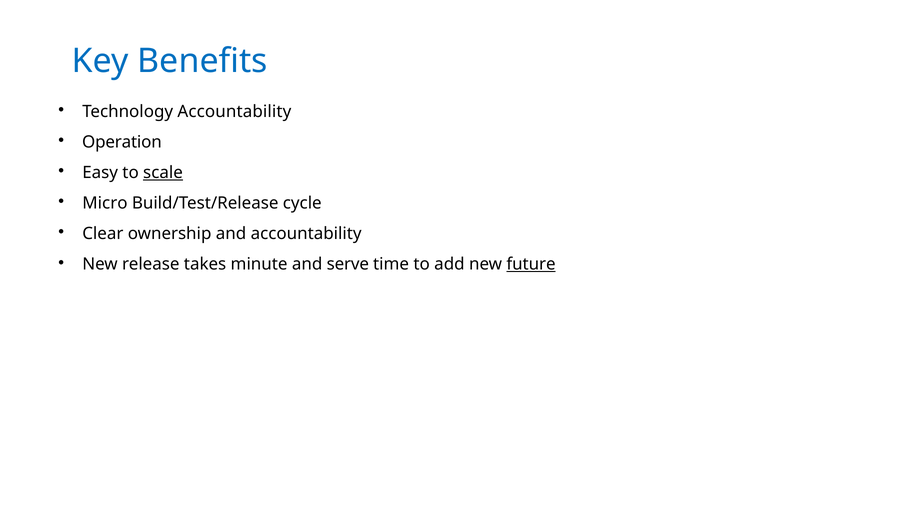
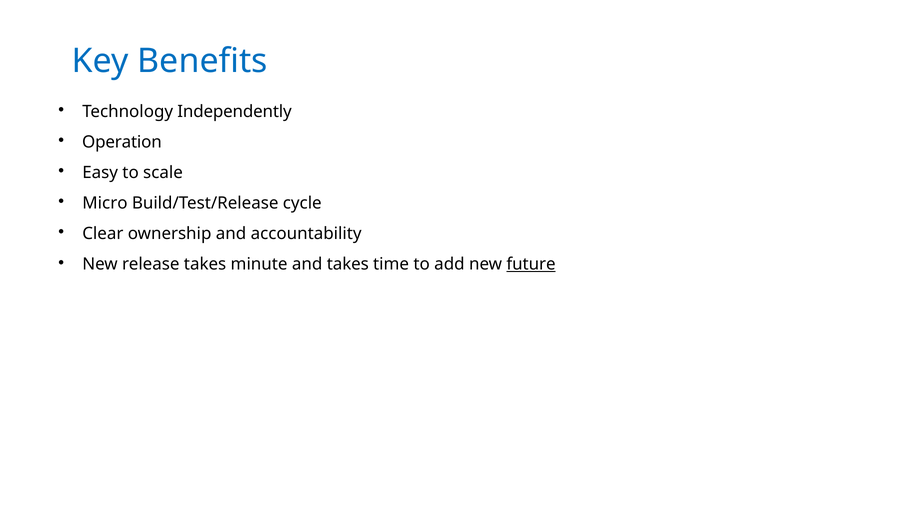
Technology Accountability: Accountability -> Independently
scale underline: present -> none
and serve: serve -> takes
